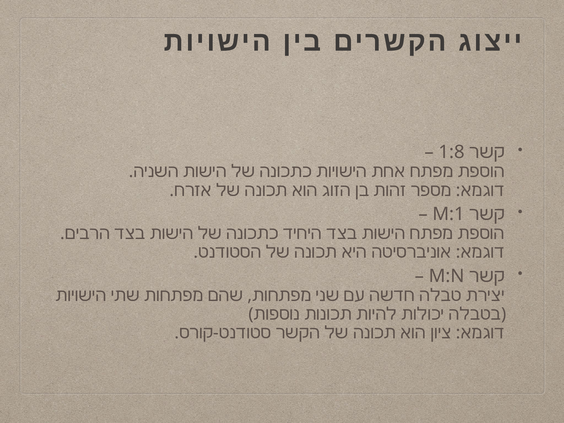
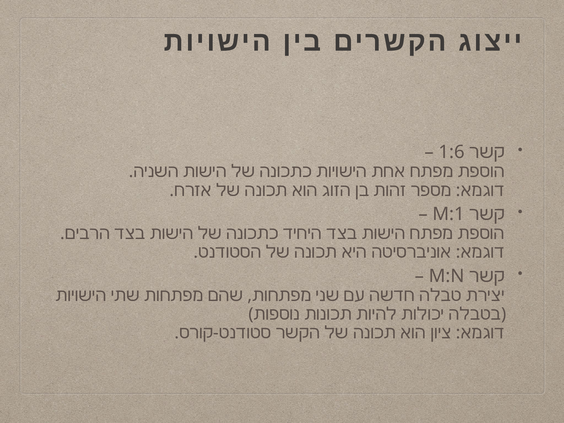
1:8: 1:8 -> 1:6
